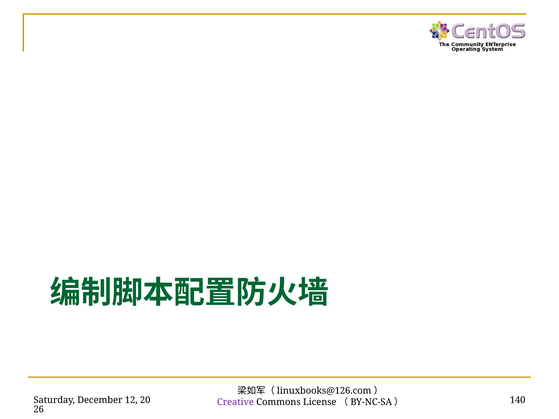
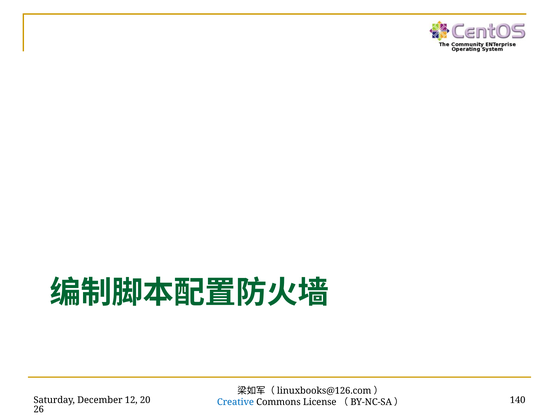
Creative colour: purple -> blue
